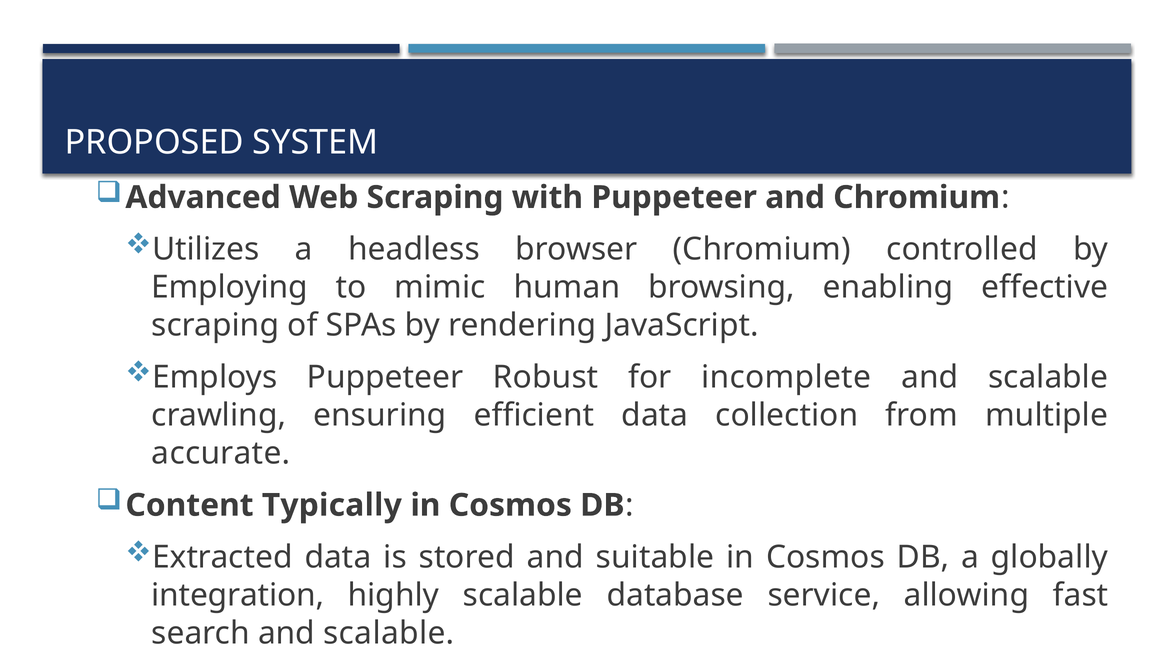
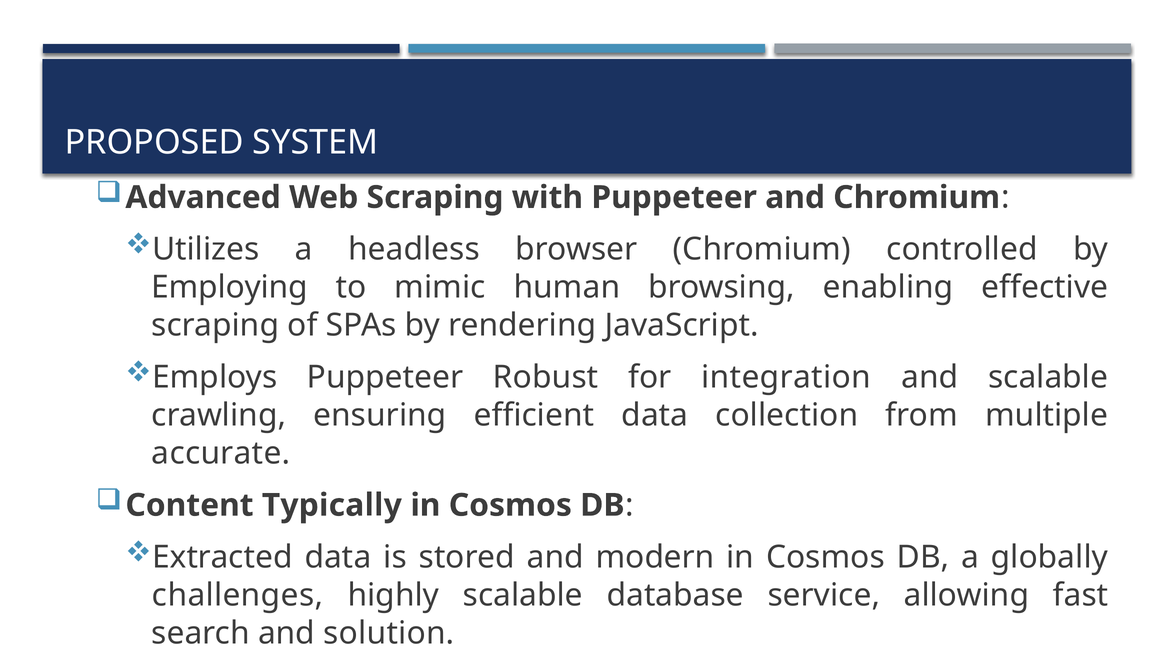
incomplete: incomplete -> integration
suitable: suitable -> modern
integration: integration -> challenges
search and scalable: scalable -> solution
